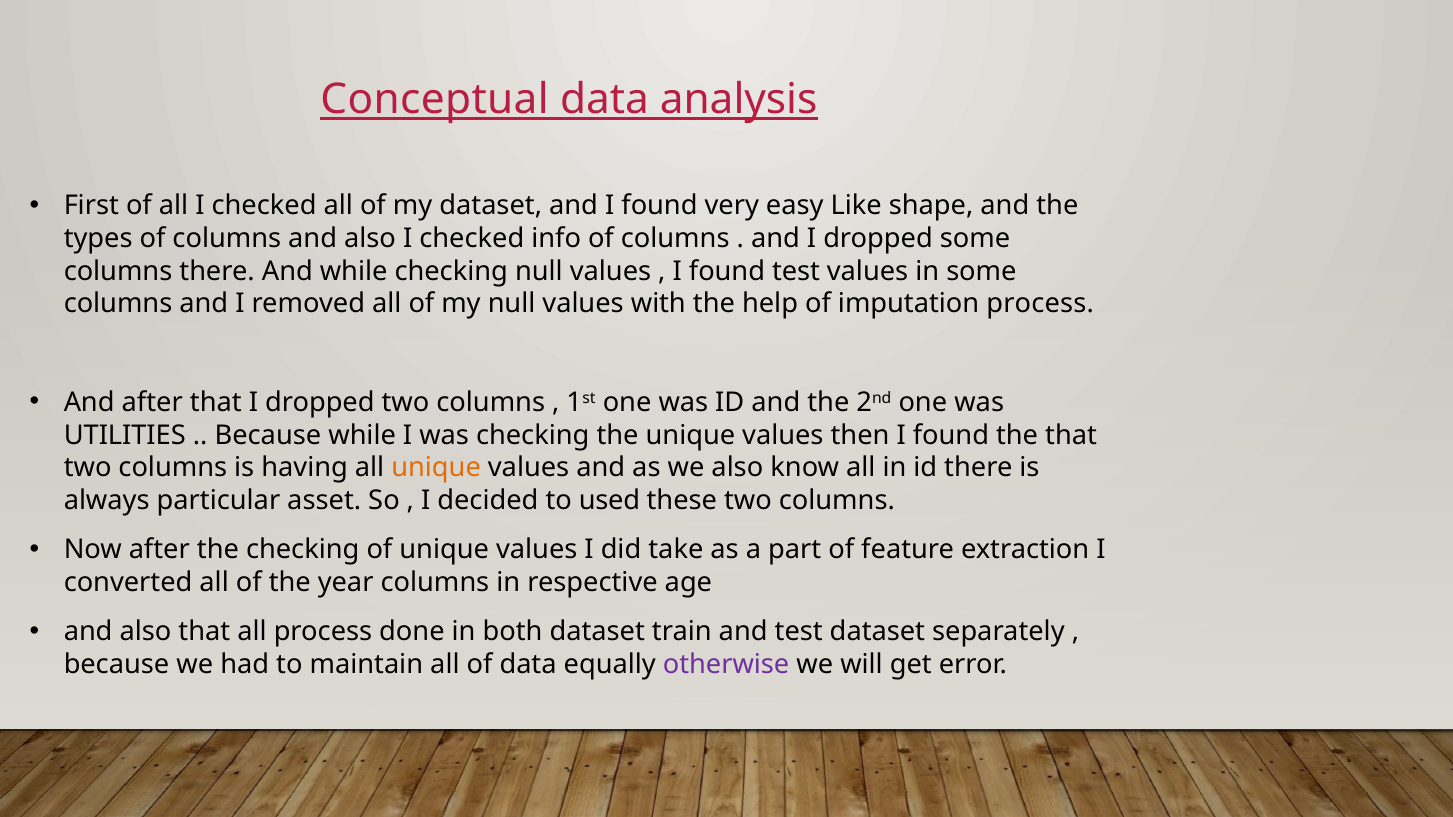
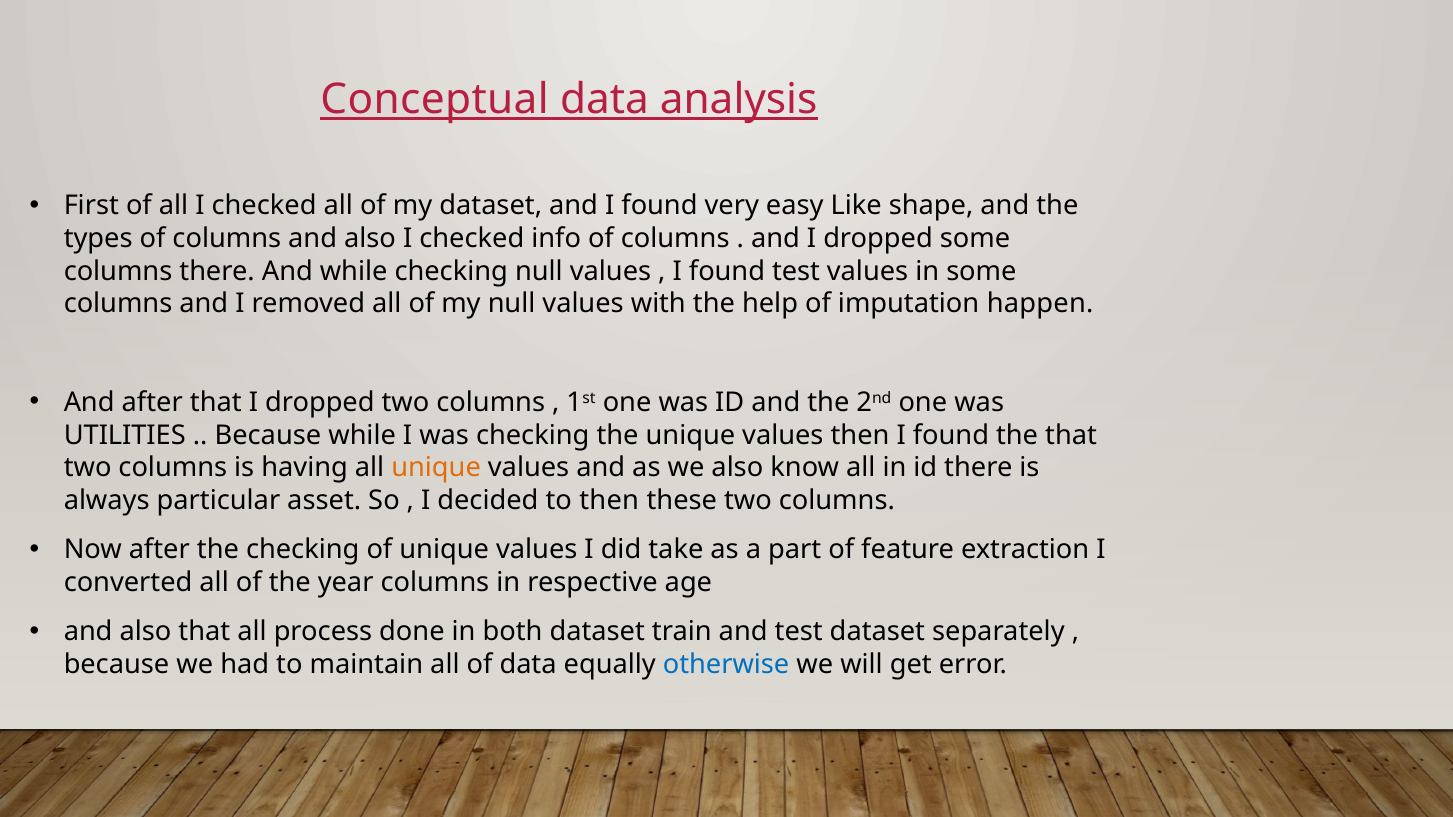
imputation process: process -> happen
to used: used -> then
otherwise colour: purple -> blue
